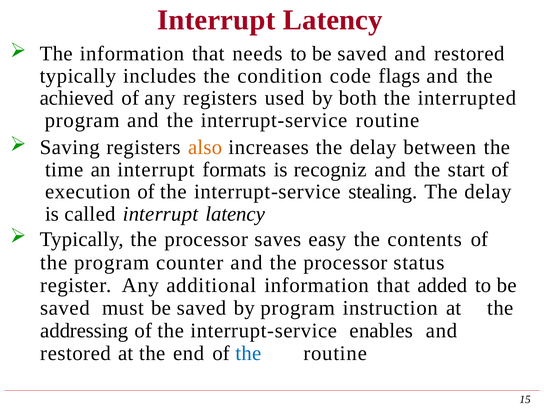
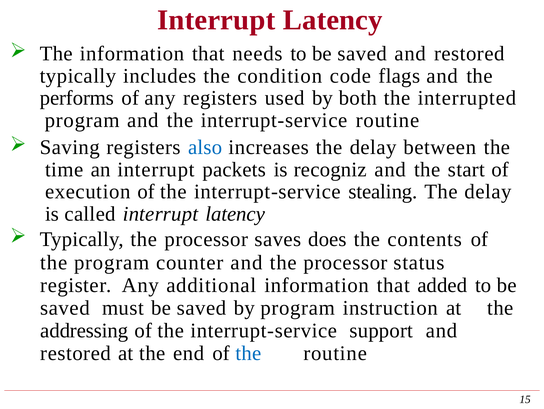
achieved: achieved -> performs
also colour: orange -> blue
formats: formats -> packets
easy: easy -> does
enables: enables -> support
